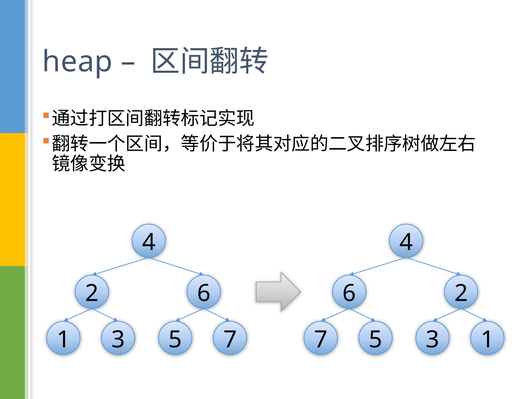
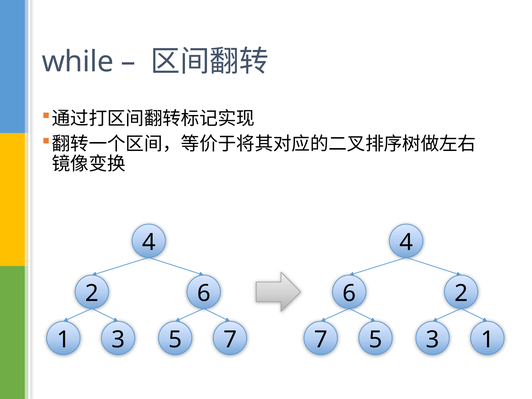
heap: heap -> while
